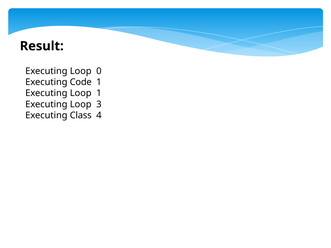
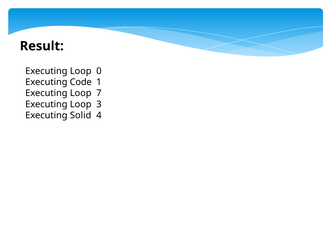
Loop 1: 1 -> 7
Class: Class -> Solid
